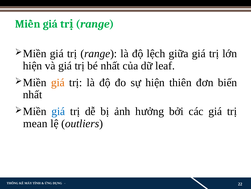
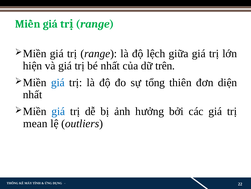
leaf: leaf -> trên
giá at (58, 82) colour: orange -> blue
sự hiện: hiện -> tổng
biến: biến -> diện
